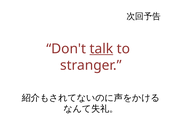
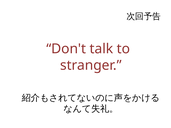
talk underline: present -> none
